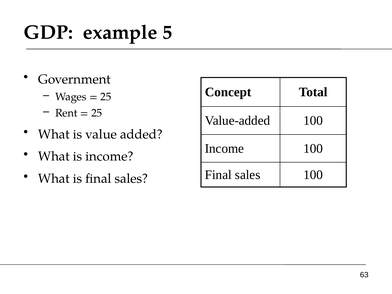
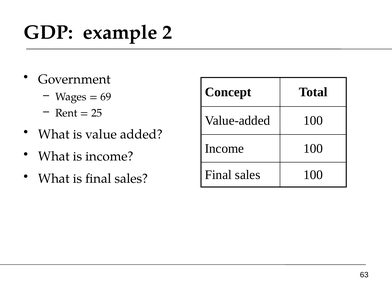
5: 5 -> 2
25 at (106, 97): 25 -> 69
